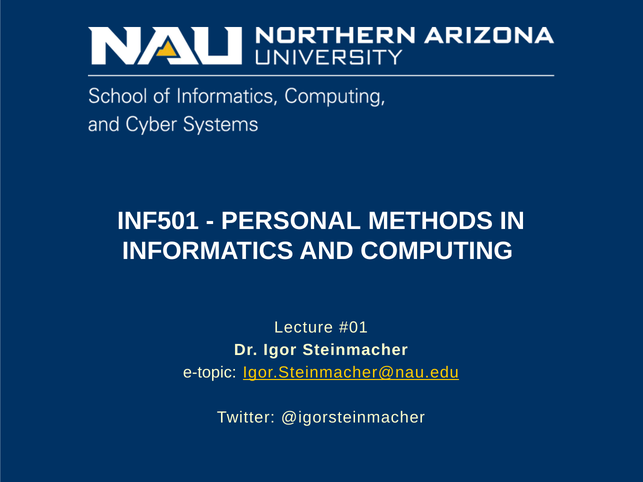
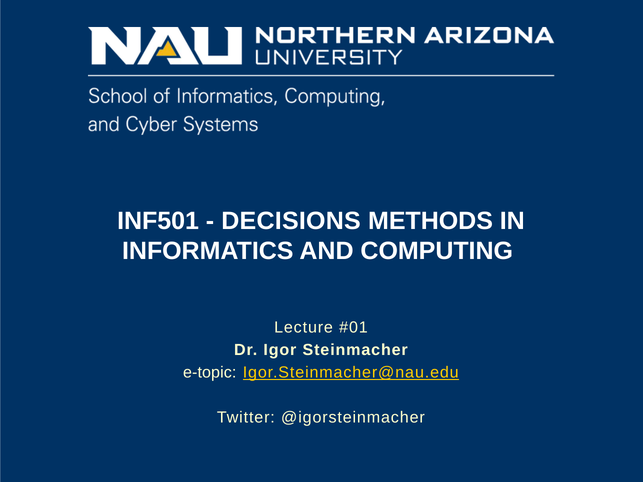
PERSONAL: PERSONAL -> DECISIONS
